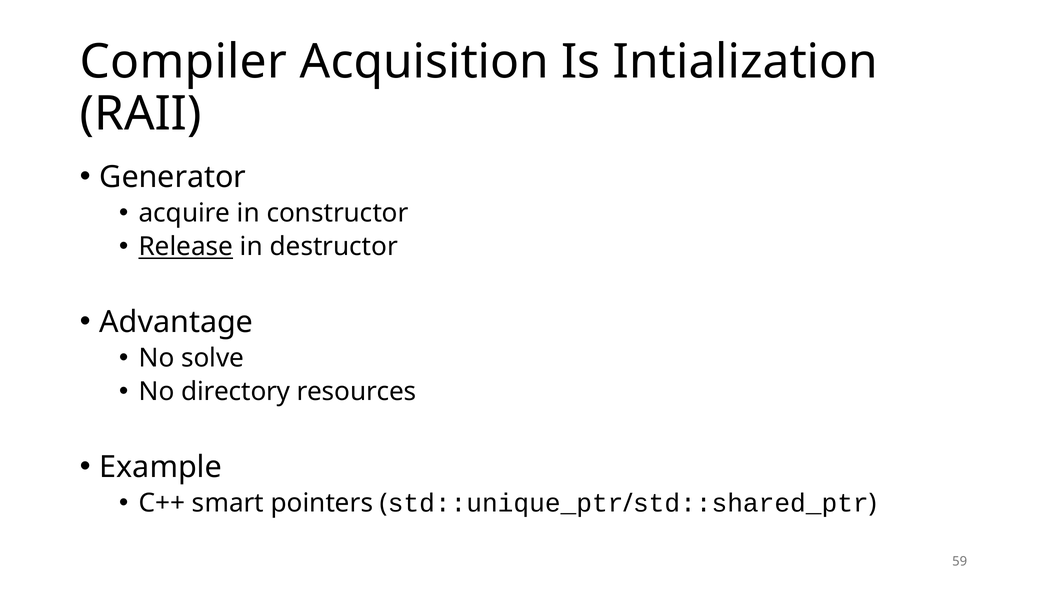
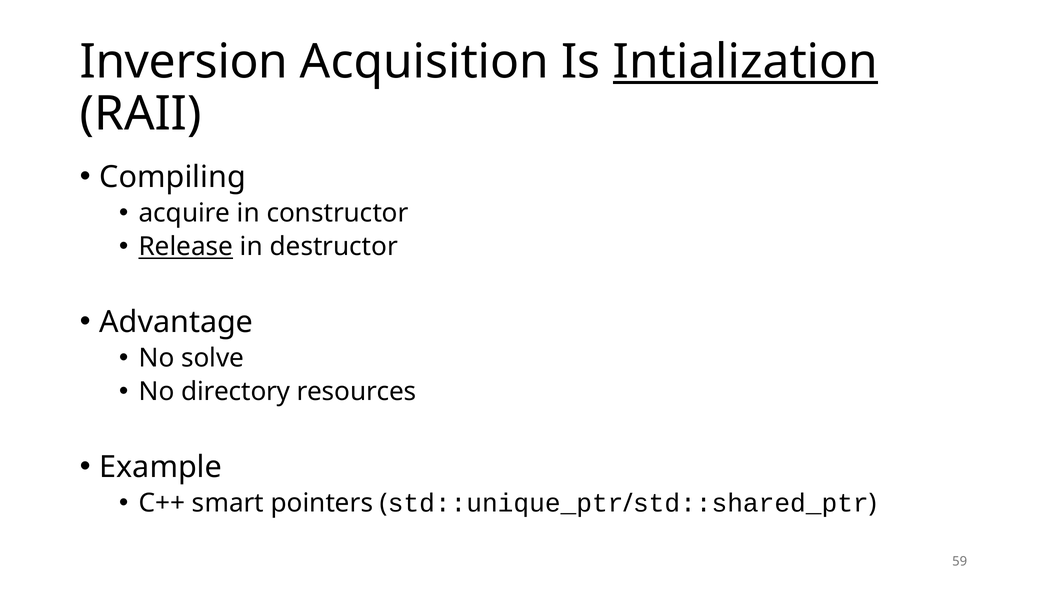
Compiler: Compiler -> Inversion
Intialization underline: none -> present
Generator: Generator -> Compiling
